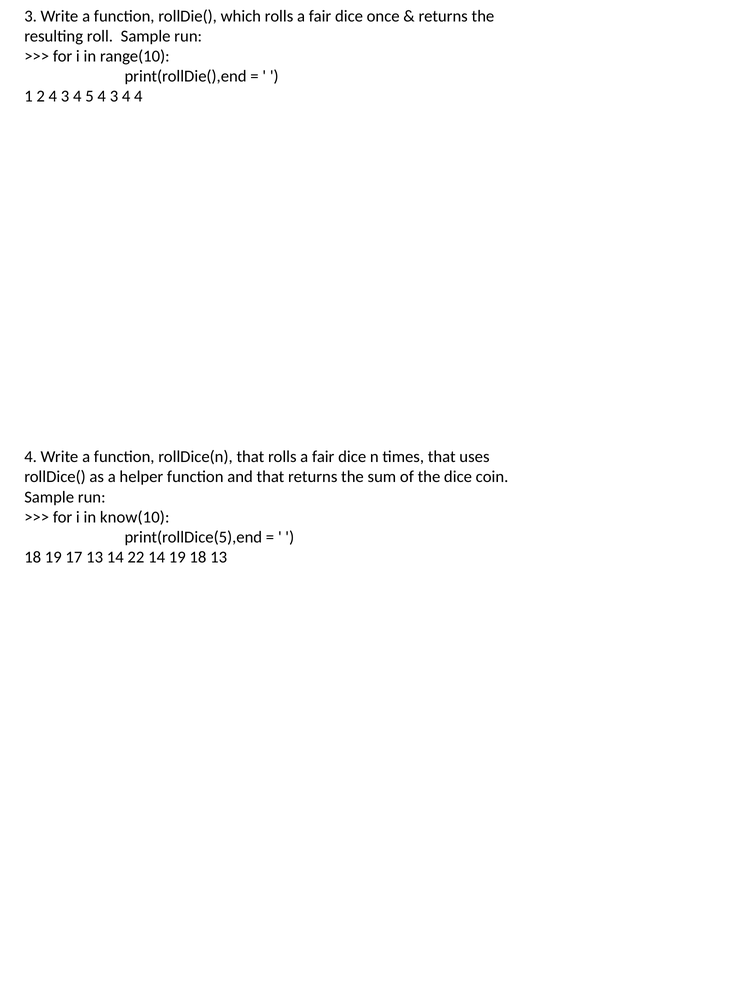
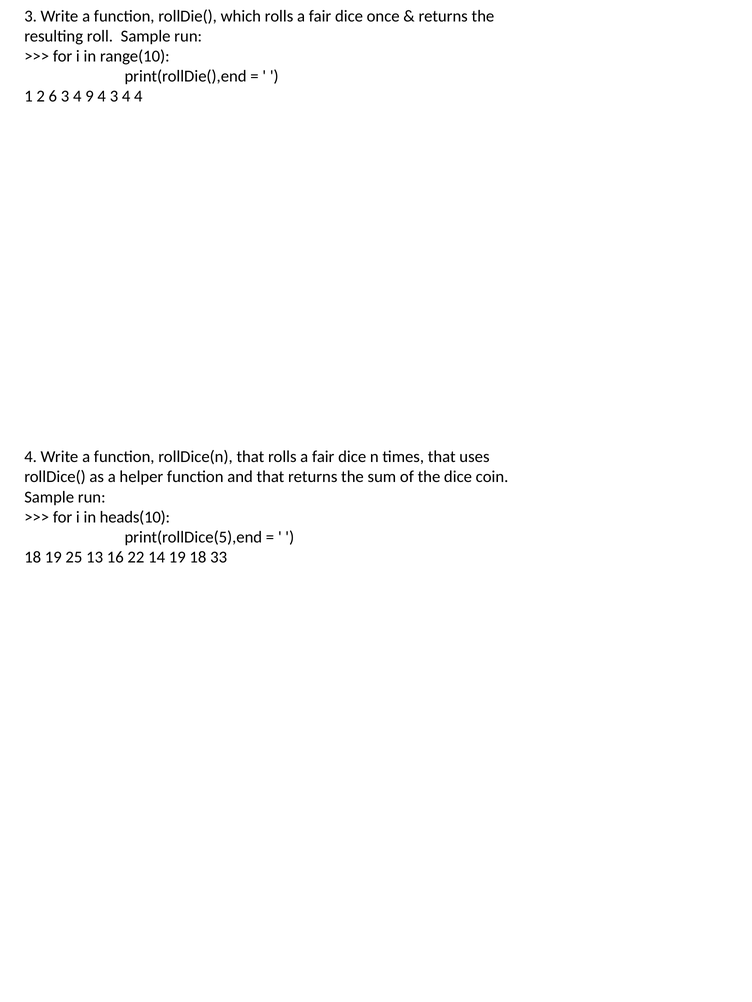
2 4: 4 -> 6
5: 5 -> 9
know(10: know(10 -> heads(10
17: 17 -> 25
13 14: 14 -> 16
18 13: 13 -> 33
